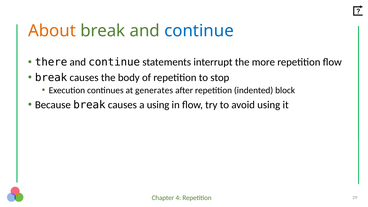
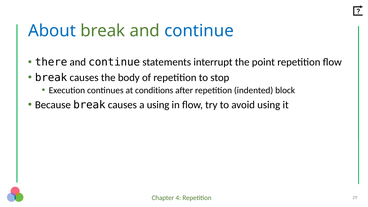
About colour: orange -> blue
more: more -> point
generates: generates -> conditions
